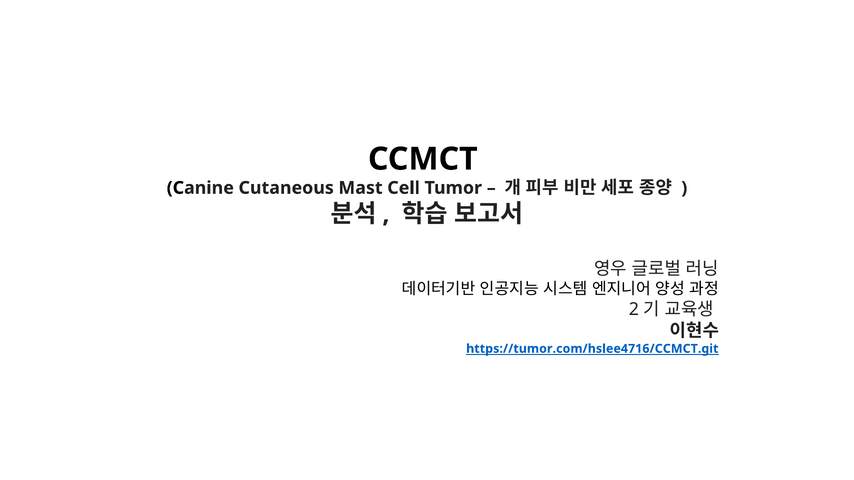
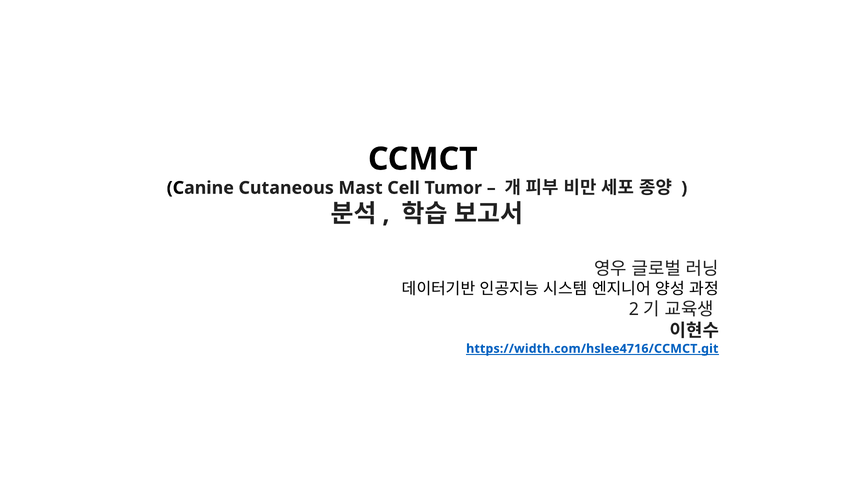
https://tumor.com/hslee4716/CCMCT.git: https://tumor.com/hslee4716/CCMCT.git -> https://width.com/hslee4716/CCMCT.git
